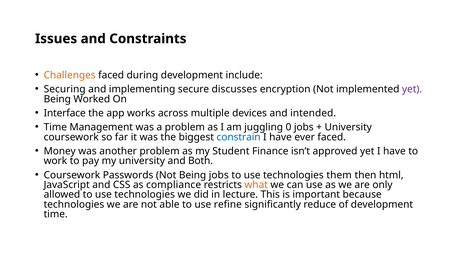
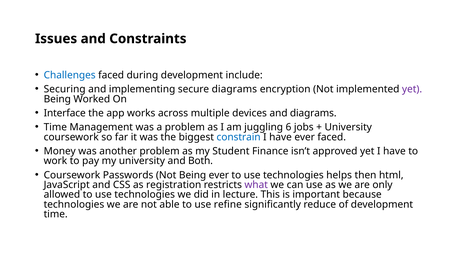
Challenges colour: orange -> blue
secure discusses: discusses -> diagrams
and intended: intended -> diagrams
0: 0 -> 6
Being jobs: jobs -> ever
them: them -> helps
compliance: compliance -> registration
what colour: orange -> purple
